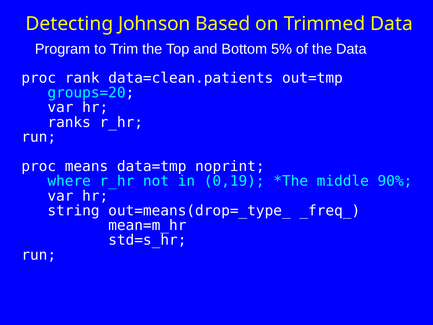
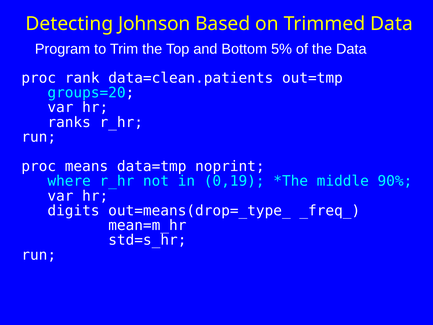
string: string -> digits
